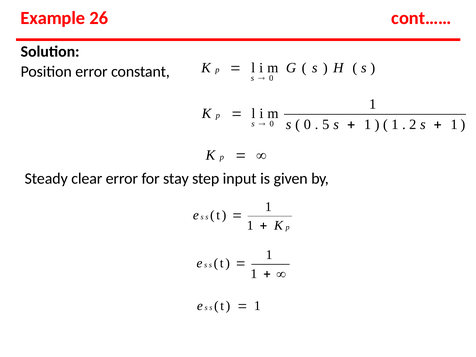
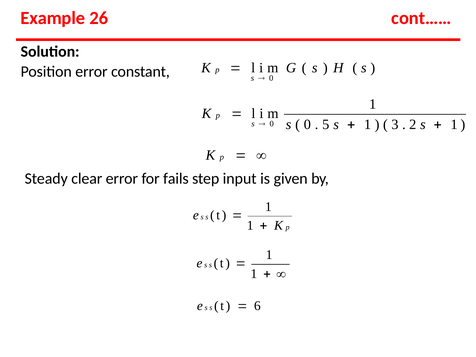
1 at (395, 125): 1 -> 3
stay: stay -> fails
1 at (257, 306): 1 -> 6
